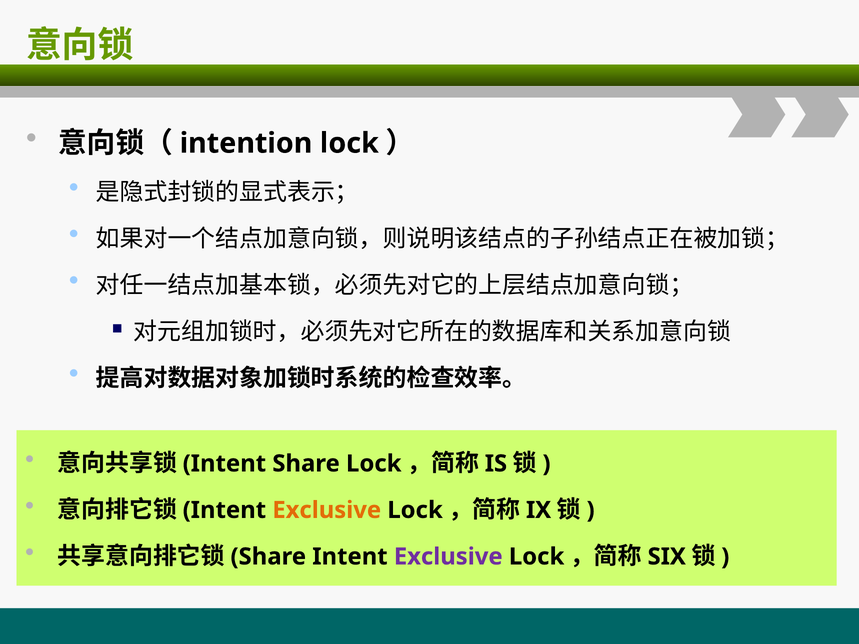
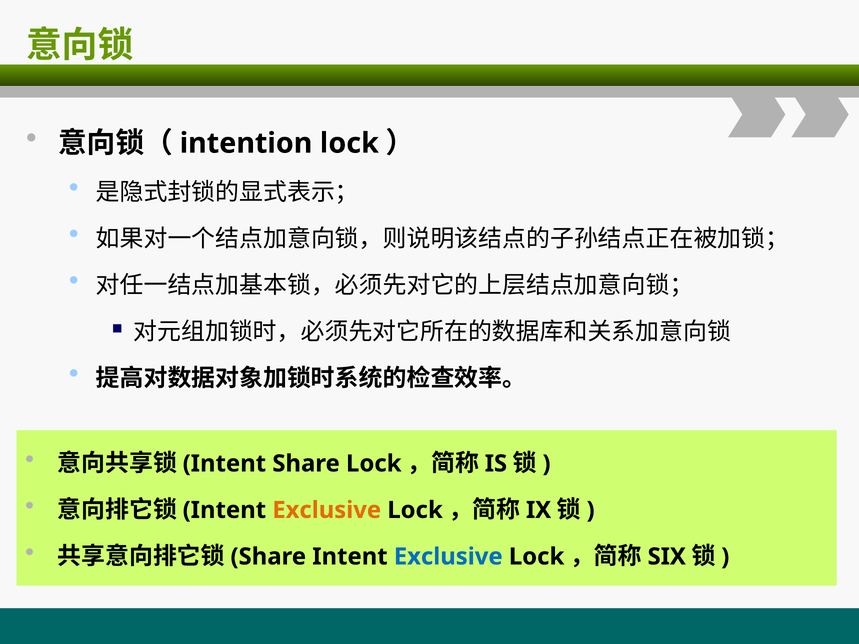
Exclusive at (448, 557) colour: purple -> blue
